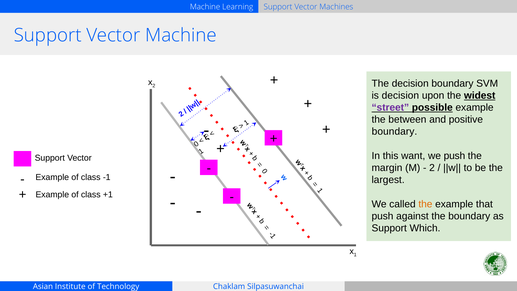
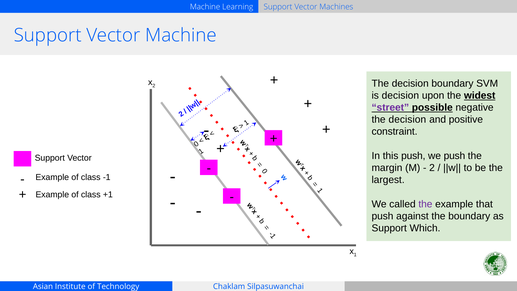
possible example: example -> negative
between at (407, 120): between -> decision
boundary at (394, 132): boundary -> constraint
this want: want -> push
the at (425, 204) colour: orange -> purple
